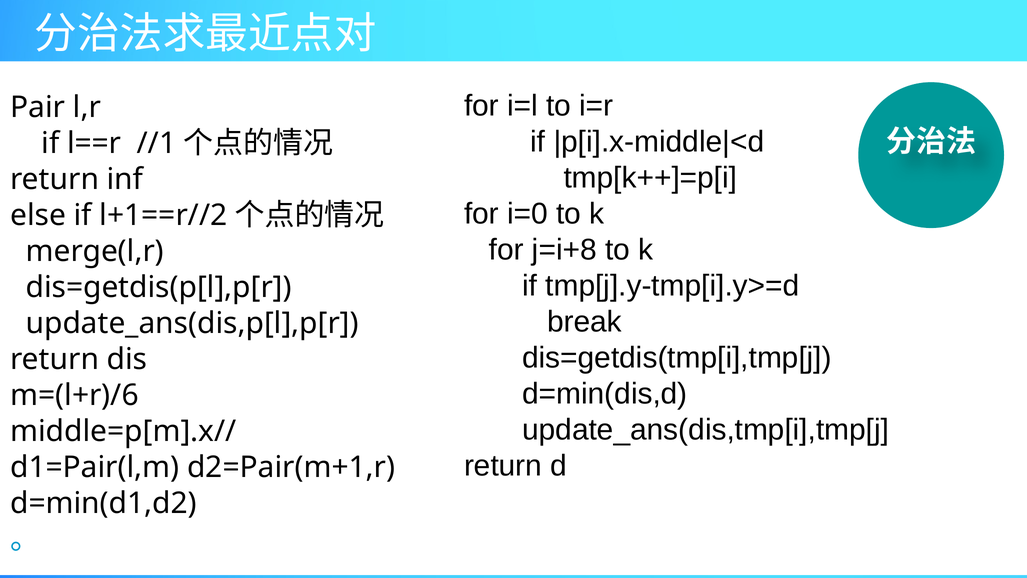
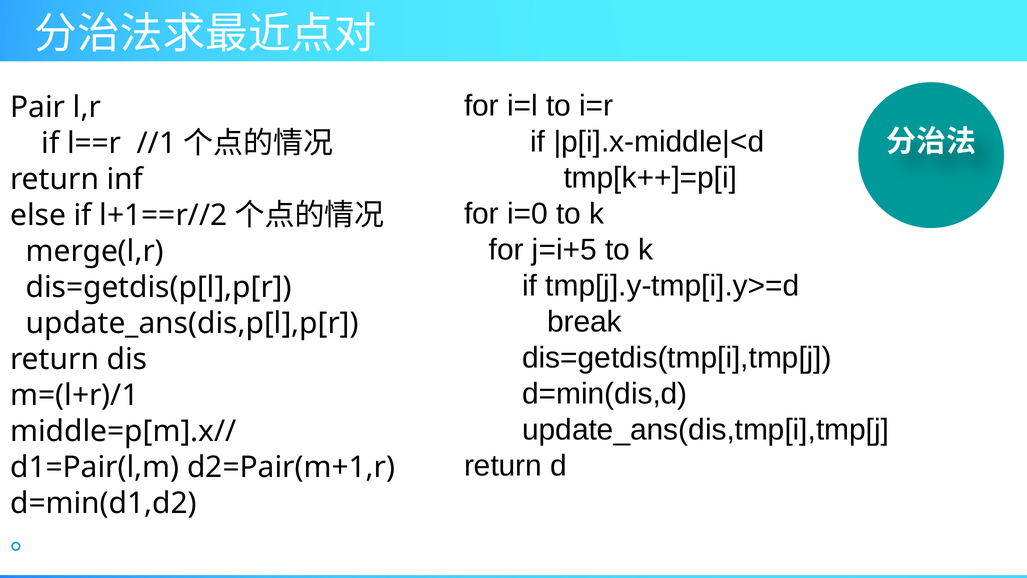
j=i+8: j=i+8 -> j=i+5
m=(l+r)/6: m=(l+r)/6 -> m=(l+r)/1
